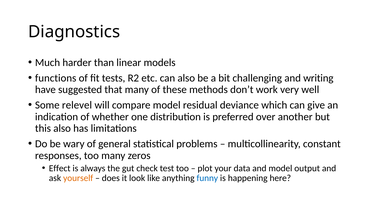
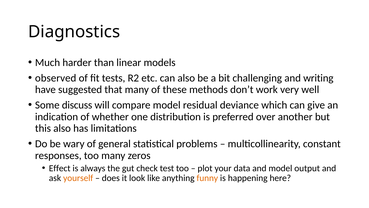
functions: functions -> observed
relevel: relevel -> discuss
funny colour: blue -> orange
